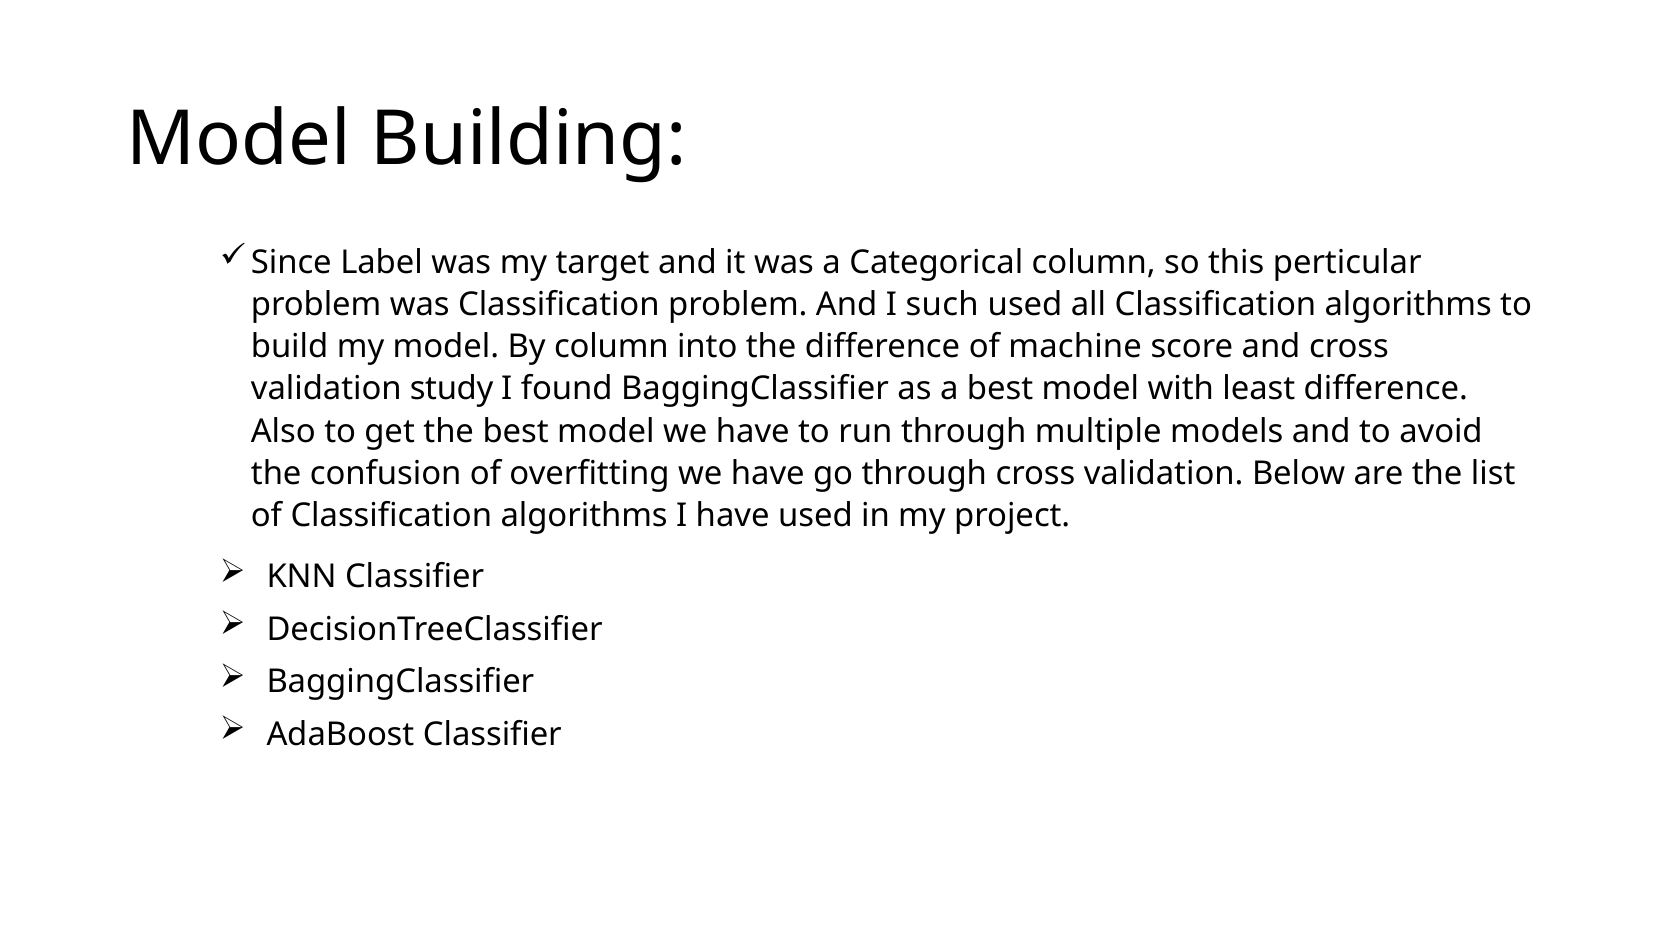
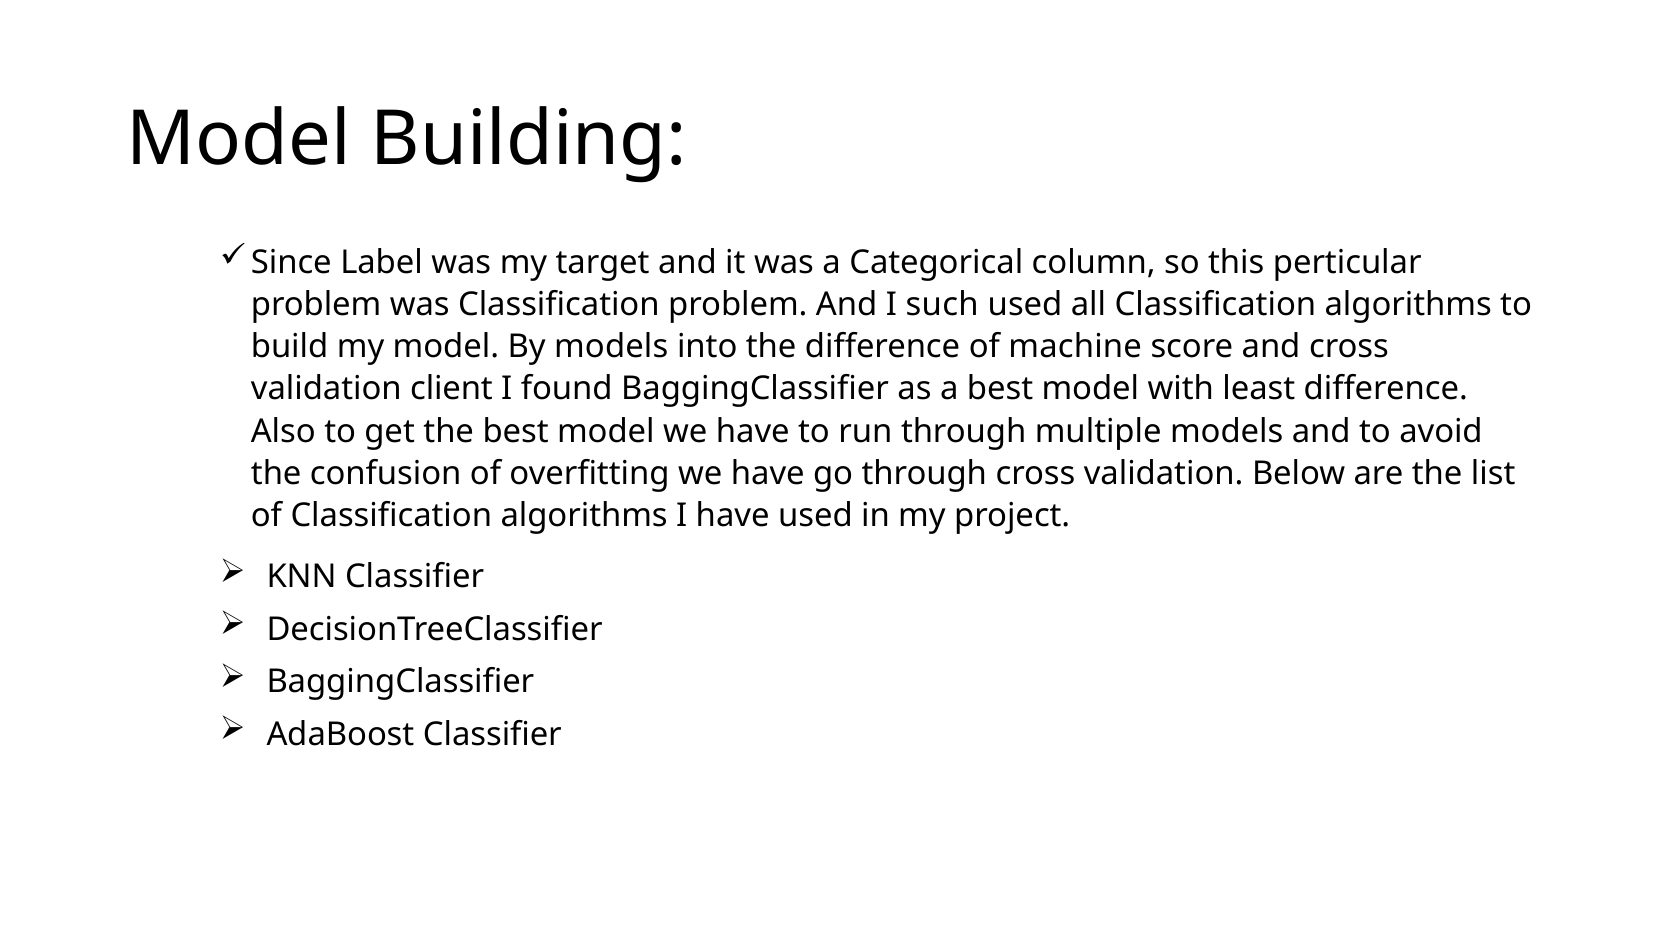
By column: column -> models
study: study -> client
